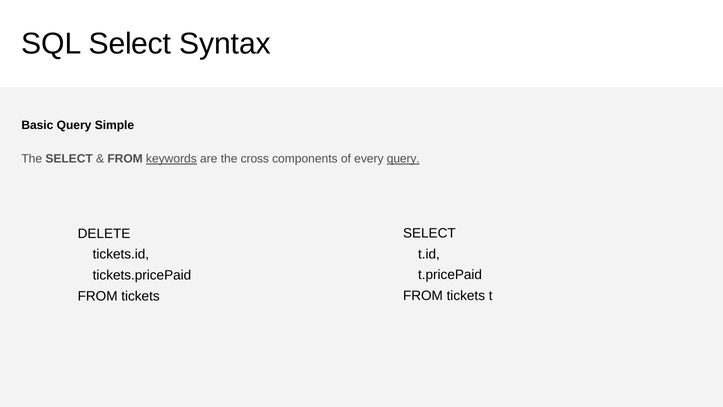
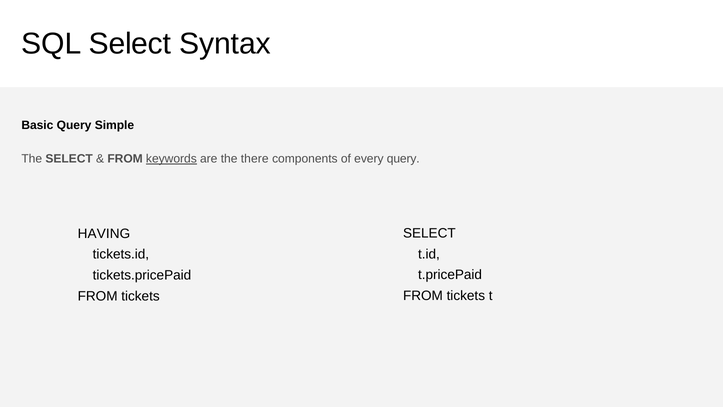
cross: cross -> there
query at (403, 159) underline: present -> none
DELETE: DELETE -> HAVING
